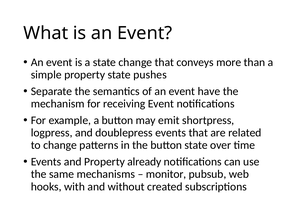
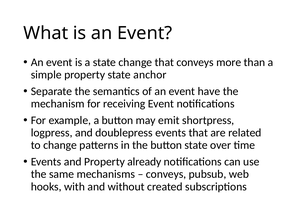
pushes: pushes -> anchor
monitor at (166, 175): monitor -> conveys
